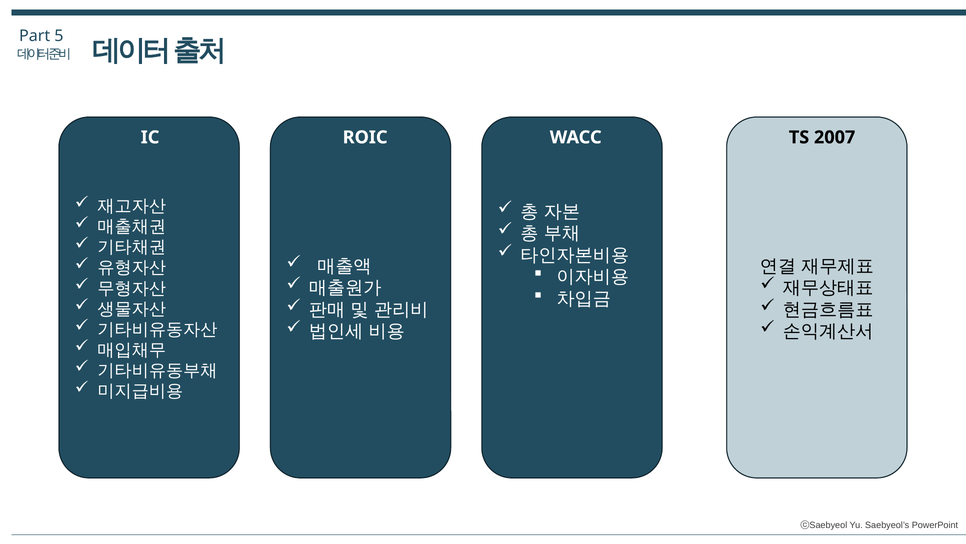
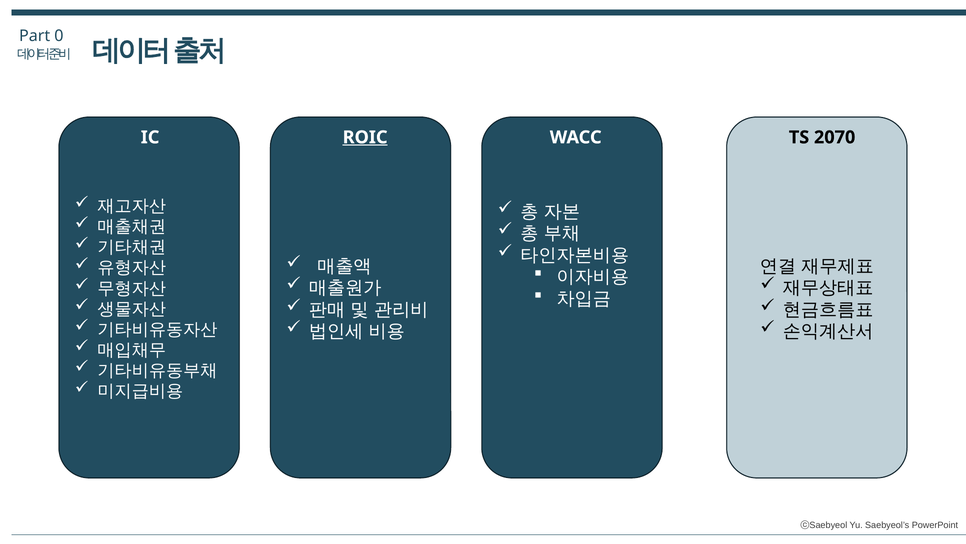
5: 5 -> 0
ROIC underline: none -> present
2007: 2007 -> 2070
